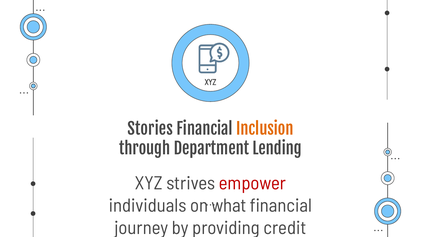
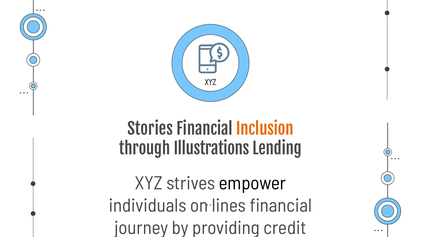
Department: Department -> Illustrations
empower colour: red -> black
what: what -> lines
